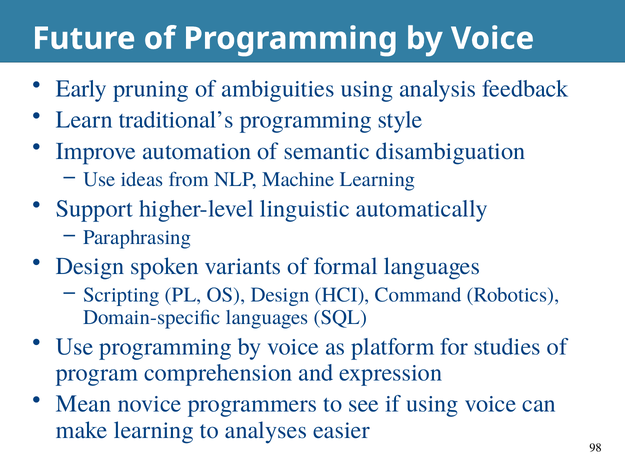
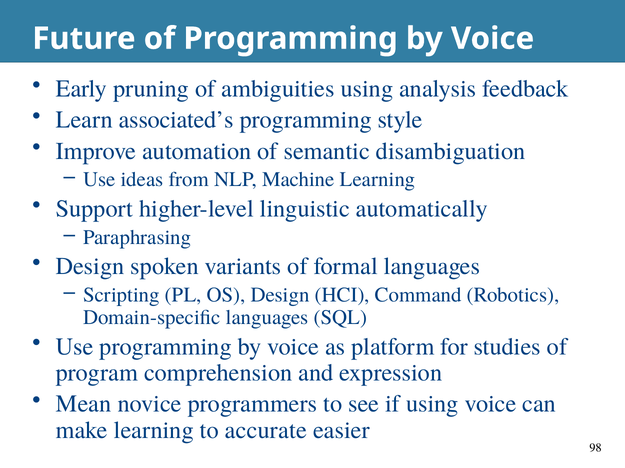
traditional’s: traditional’s -> associated’s
analyses: analyses -> accurate
